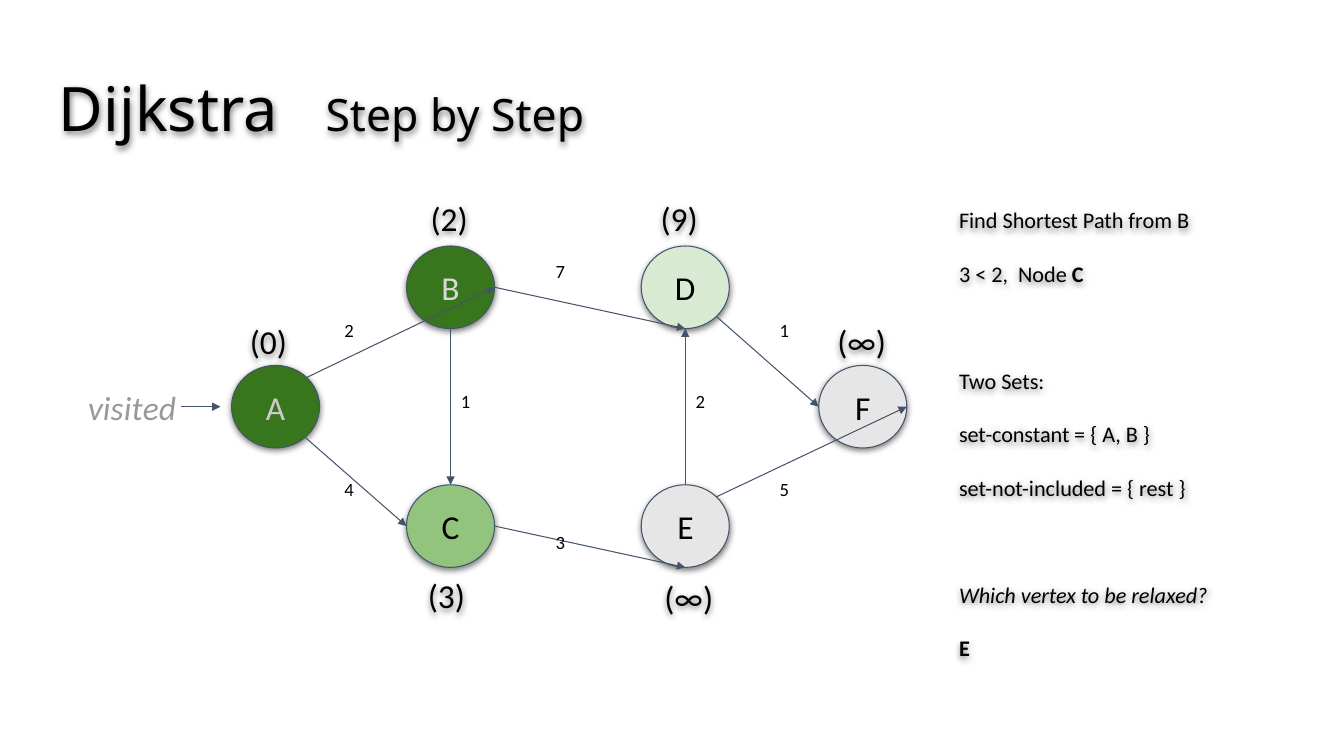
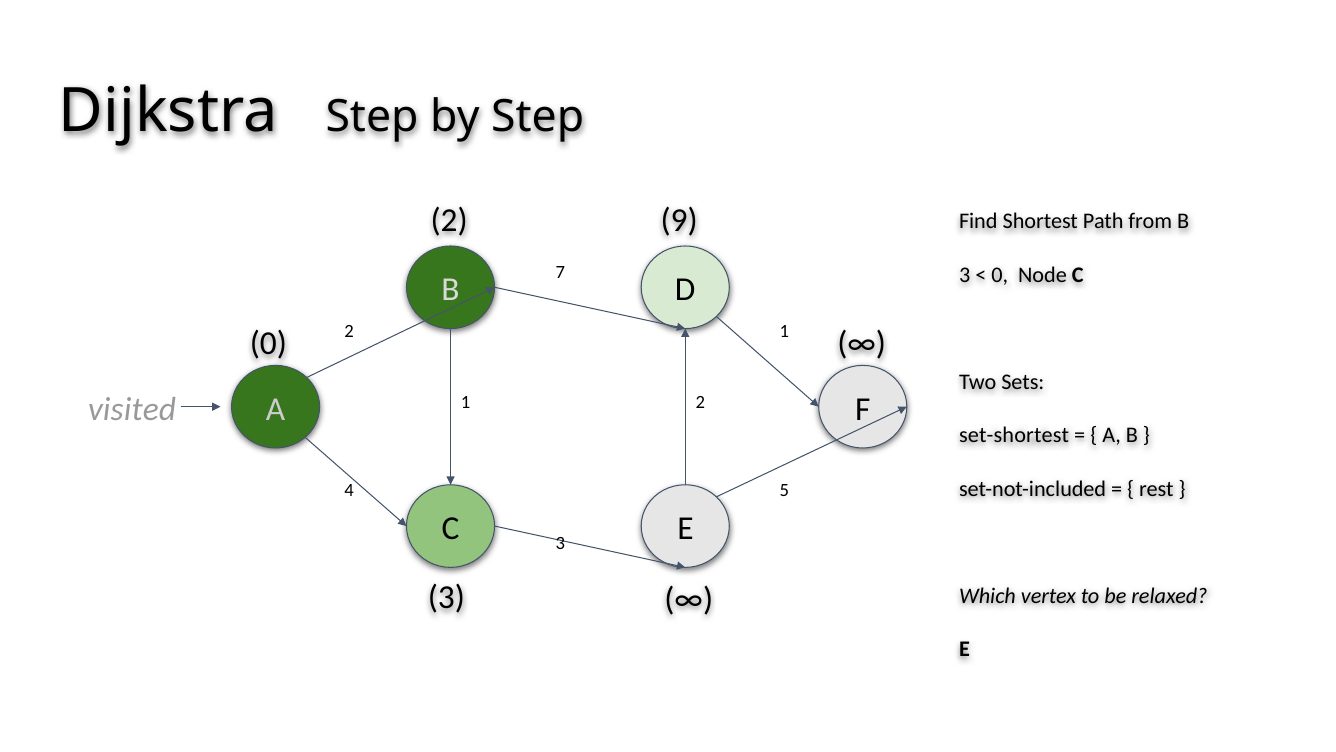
2 at (1000, 275): 2 -> 0
set-constant: set-constant -> set-shortest
